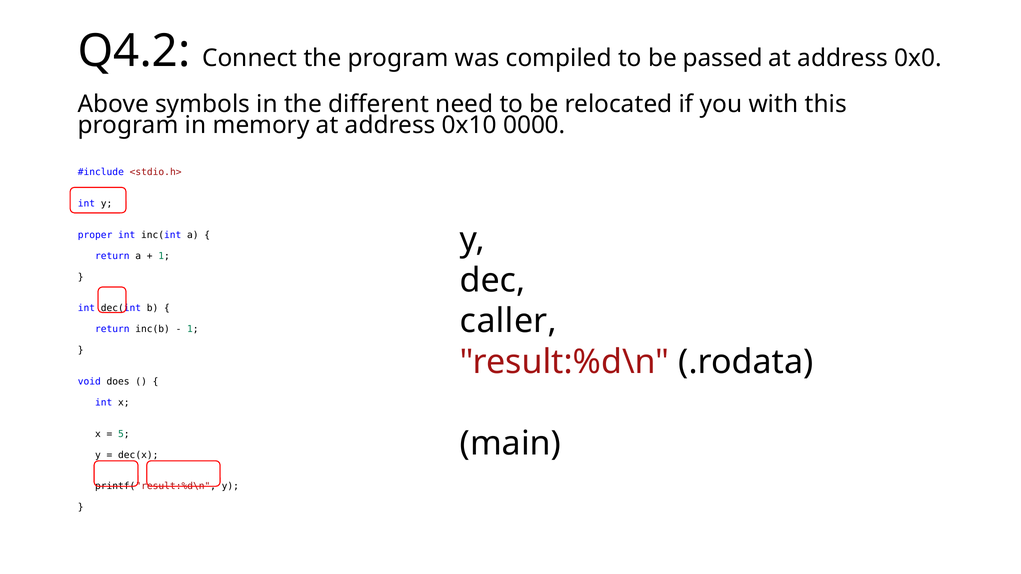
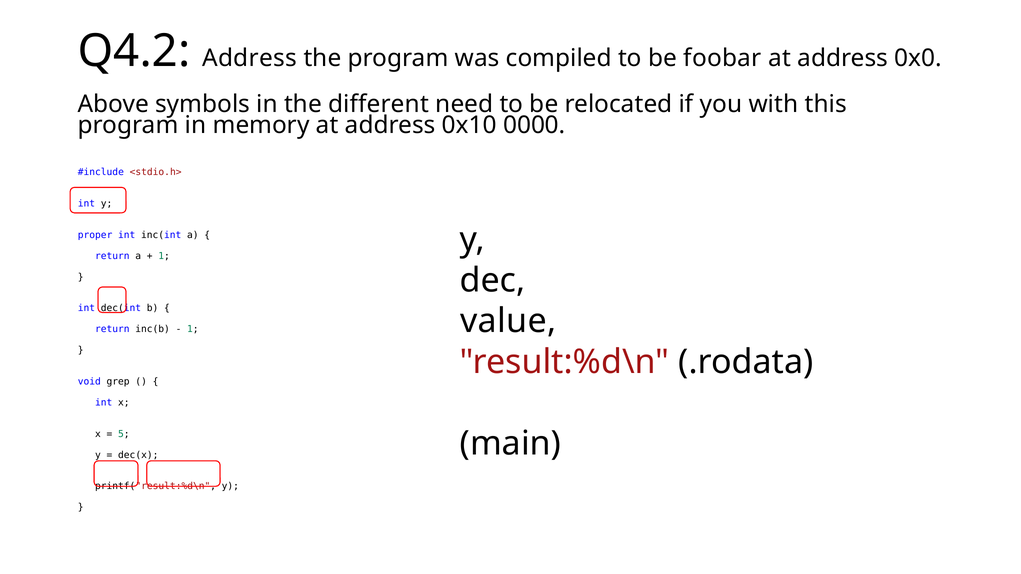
Q4.2 Connect: Connect -> Address
passed: passed -> foobar
caller: caller -> value
does: does -> grep
